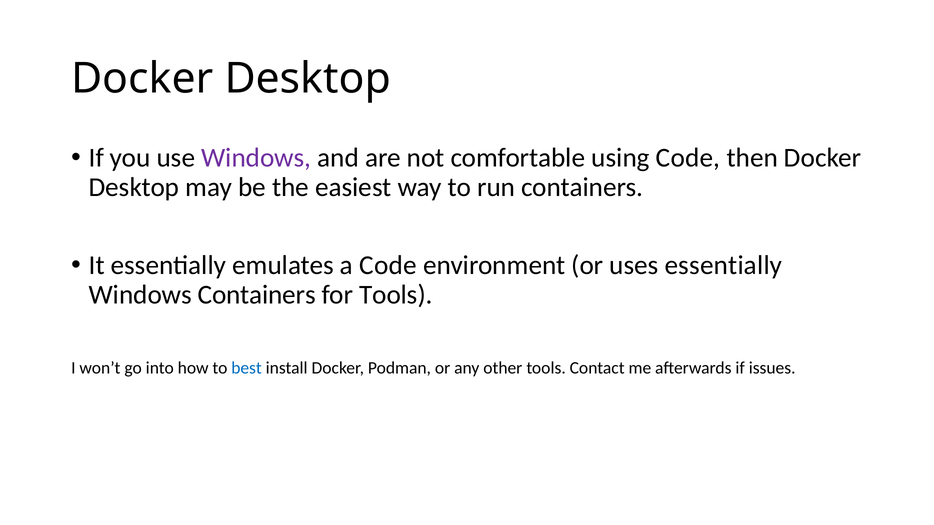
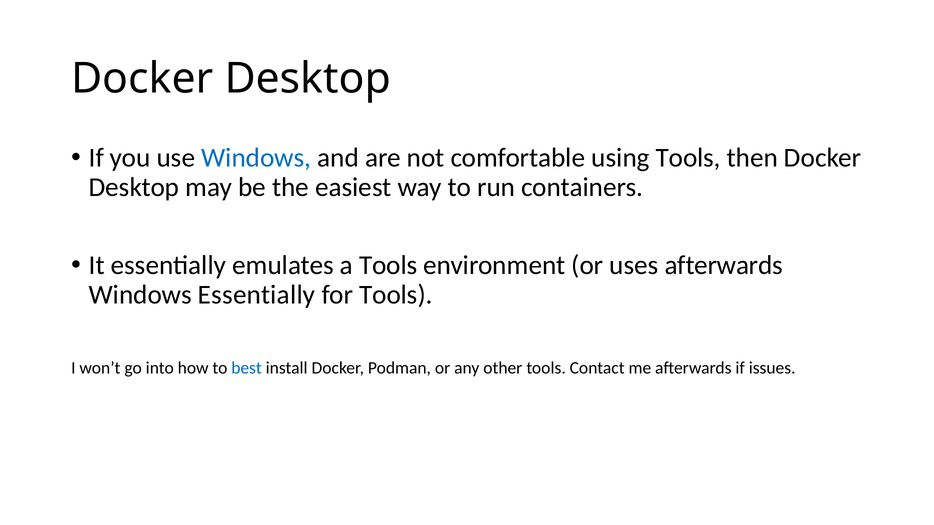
Windows at (256, 158) colour: purple -> blue
using Code: Code -> Tools
a Code: Code -> Tools
uses essentially: essentially -> afterwards
Windows Containers: Containers -> Essentially
